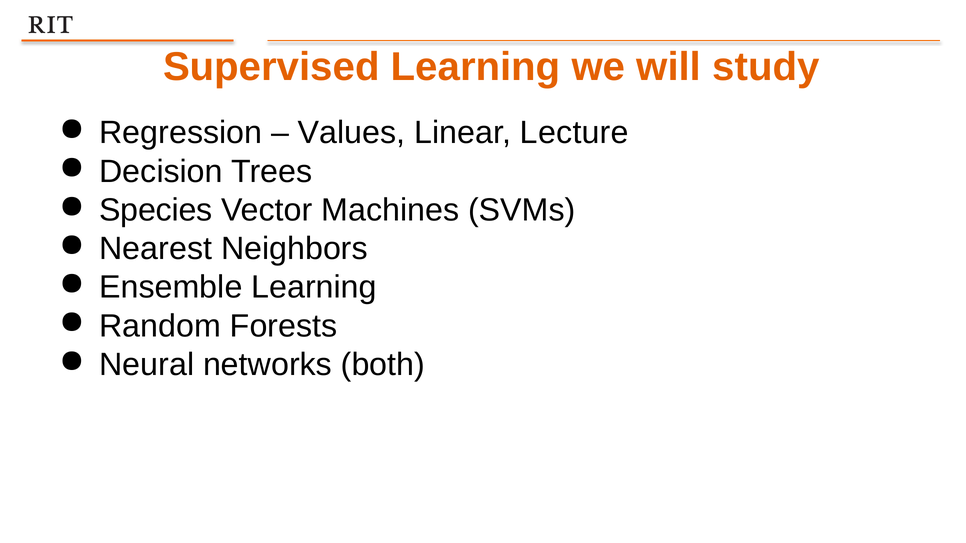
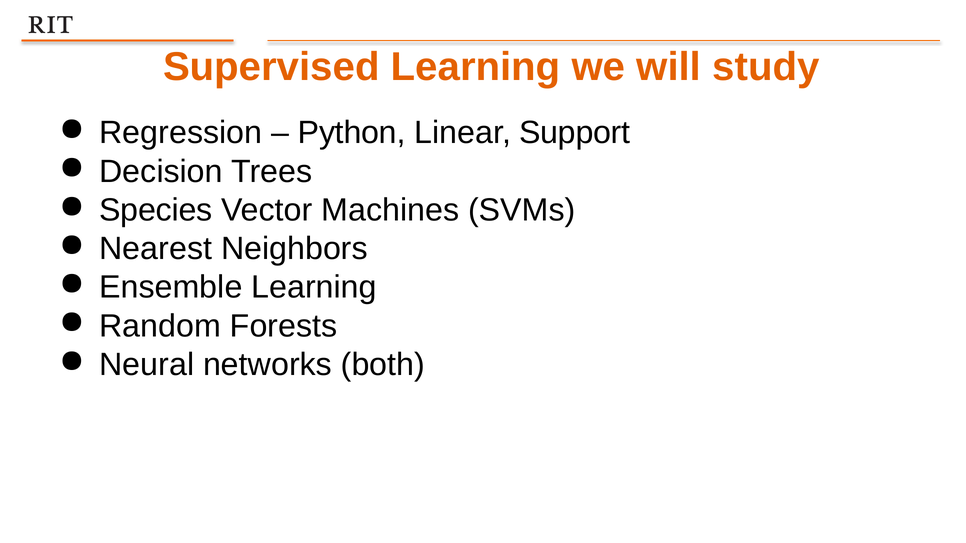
Values: Values -> Python
Lecture: Lecture -> Support
